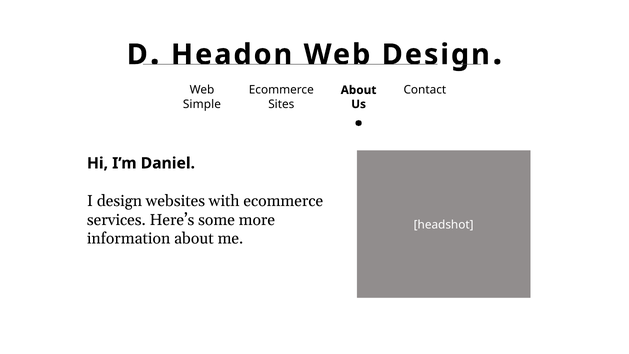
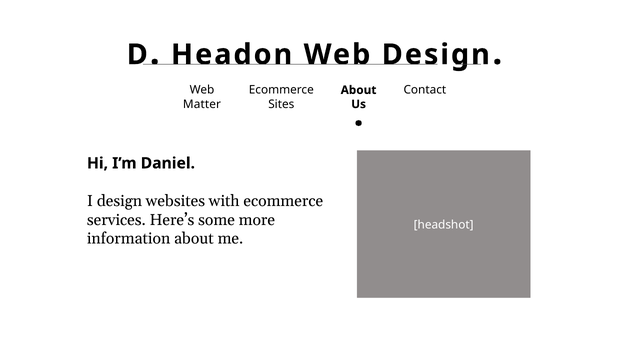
Simple: Simple -> Matter
